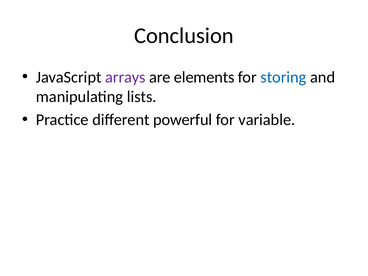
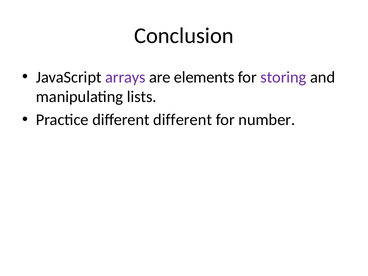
storing colour: blue -> purple
different powerful: powerful -> different
variable: variable -> number
